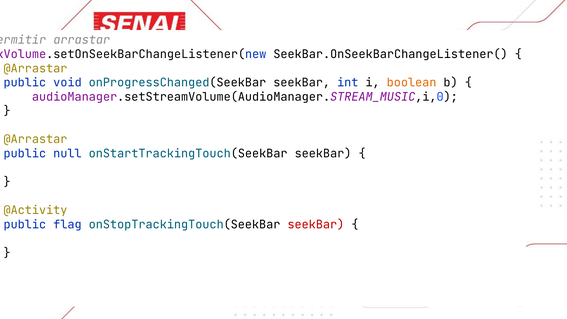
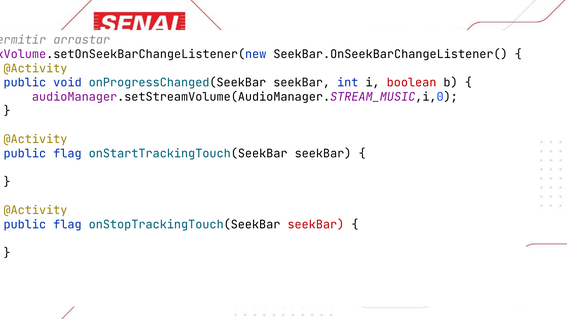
@Arrastar at (35, 68): @Arrastar -> @Activity
boolean colour: orange -> red
@Arrastar at (35, 139): @Arrastar -> @Activity
null at (67, 154): null -> flag
